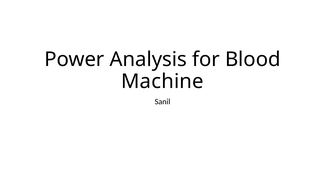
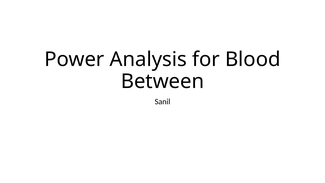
Machine: Machine -> Between
